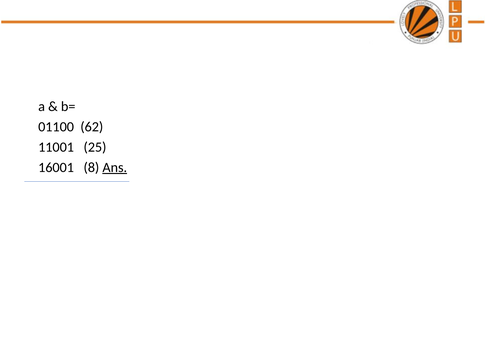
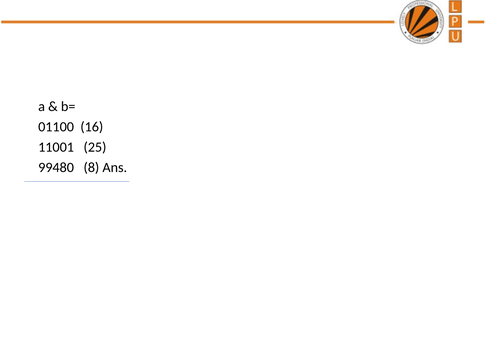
62: 62 -> 16
16001: 16001 -> 99480
Ans underline: present -> none
